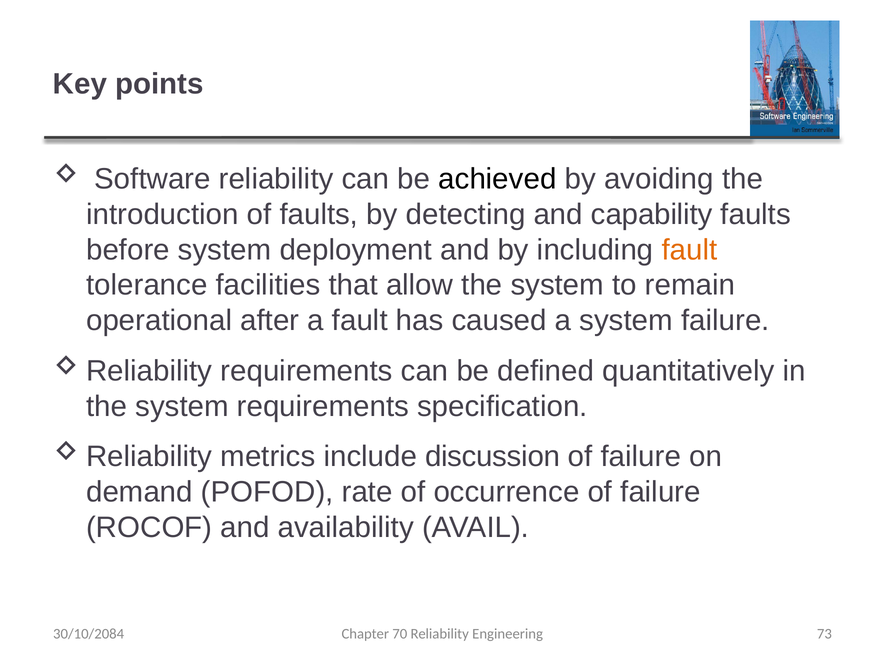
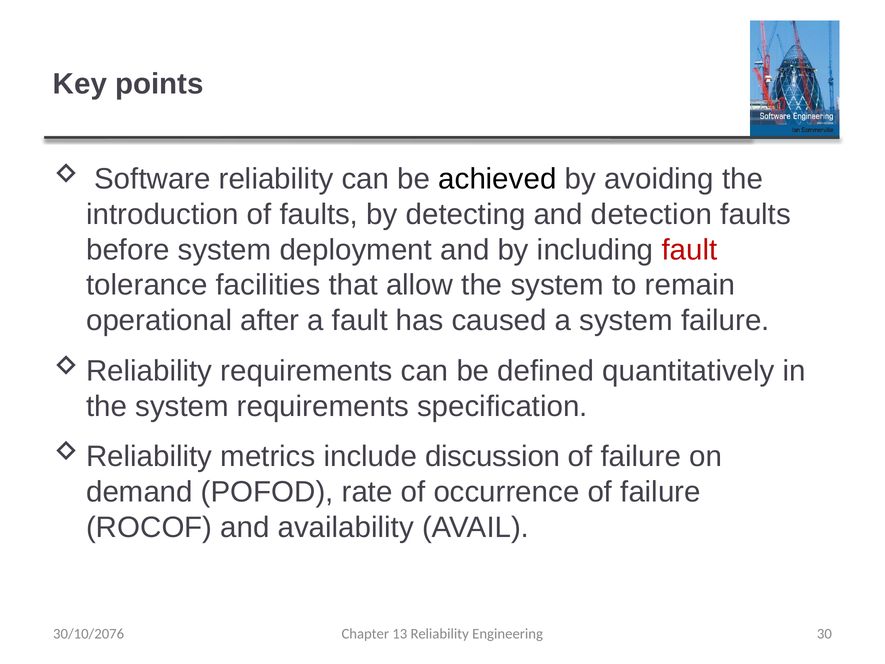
capability: capability -> detection
fault at (689, 250) colour: orange -> red
70: 70 -> 13
73: 73 -> 30
30/10/2084: 30/10/2084 -> 30/10/2076
